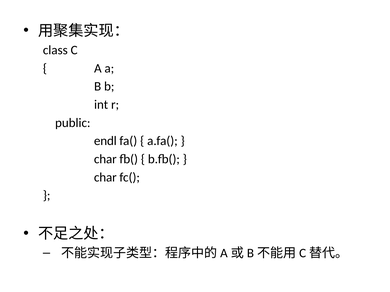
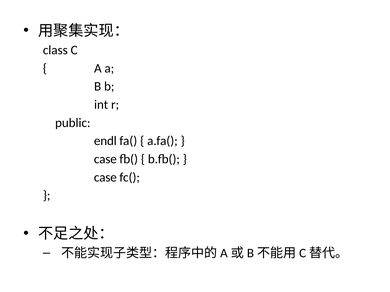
char at (105, 159): char -> case
char at (105, 178): char -> case
